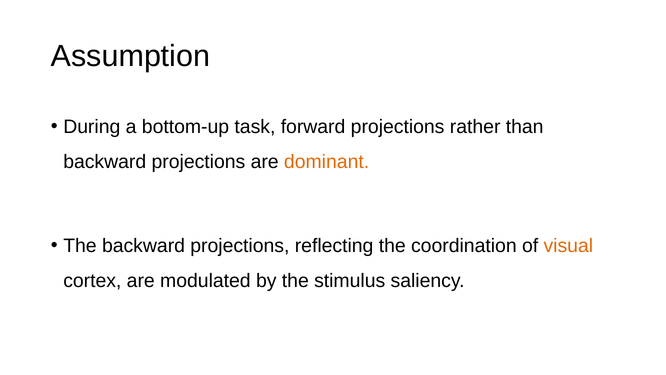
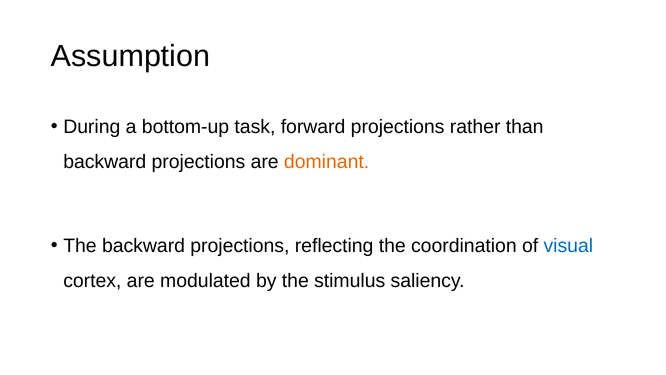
visual colour: orange -> blue
